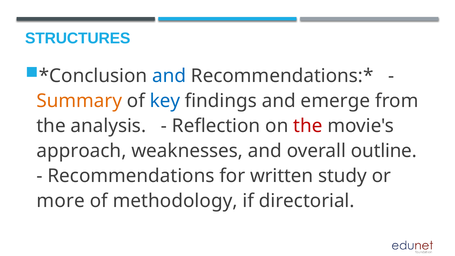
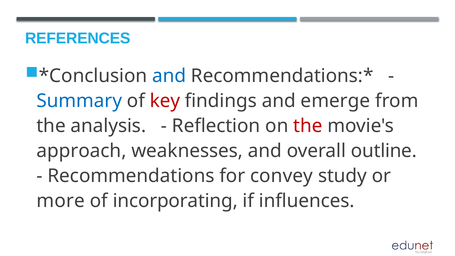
STRUCTURES: STRUCTURES -> REFERENCES
Summary colour: orange -> blue
key colour: blue -> red
written: written -> convey
methodology: methodology -> incorporating
directorial: directorial -> influences
